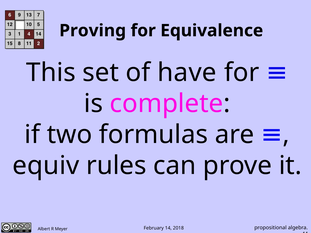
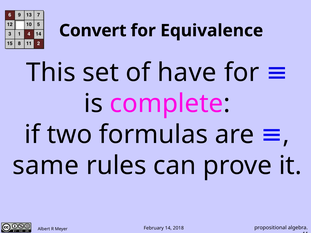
Proving: Proving -> Convert
equiv: equiv -> same
